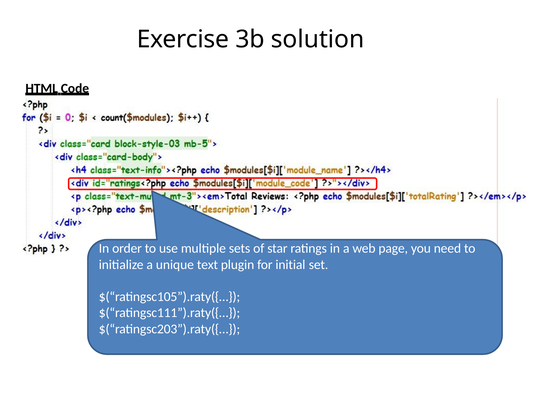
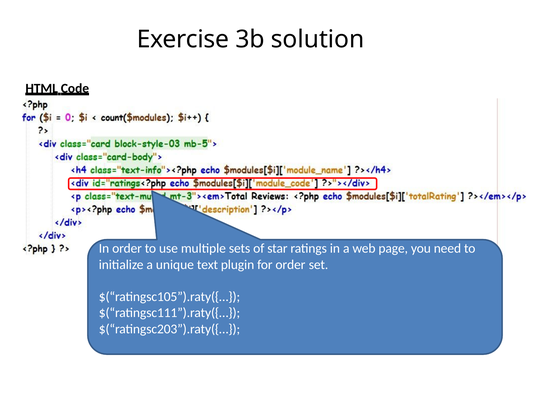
for initial: initial -> order
